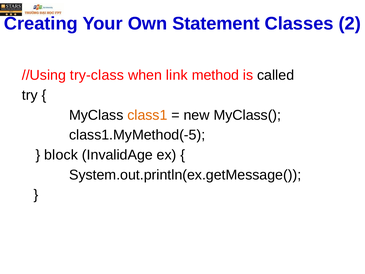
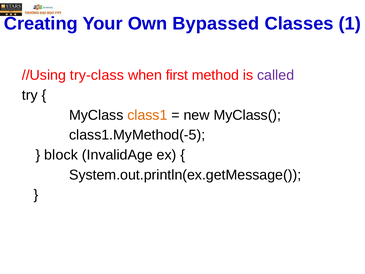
Statement: Statement -> Bypassed
2: 2 -> 1
link: link -> first
called colour: black -> purple
